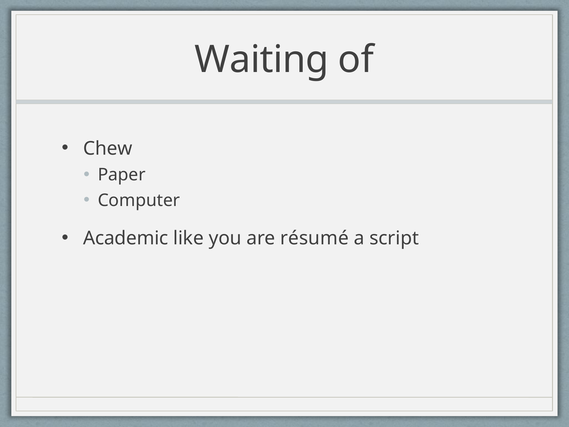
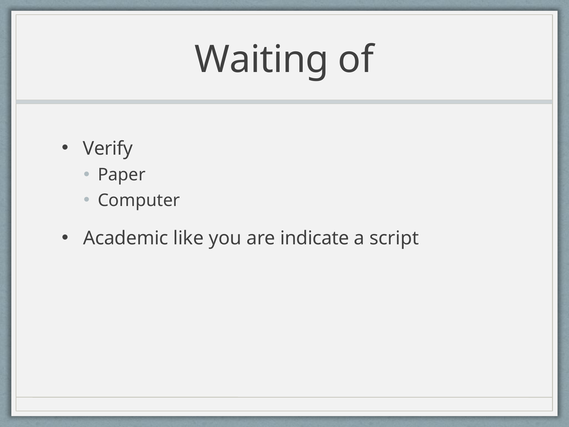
Chew: Chew -> Verify
résumé: résumé -> indicate
